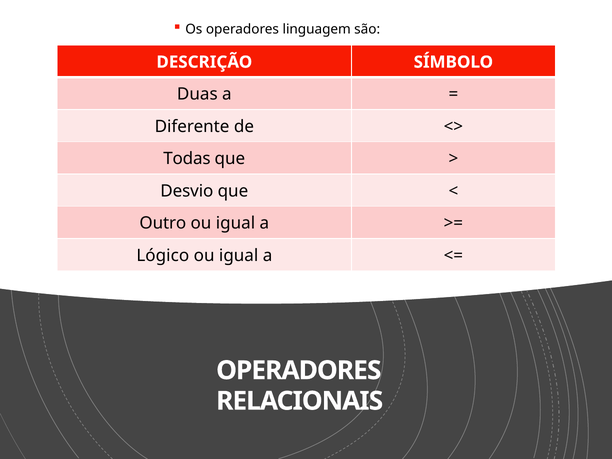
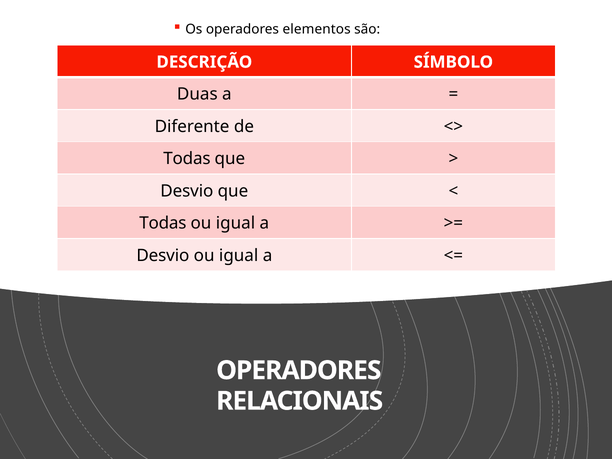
linguagem: linguagem -> elementos
Outro at (163, 223): Outro -> Todas
Lógico at (163, 256): Lógico -> Desvio
